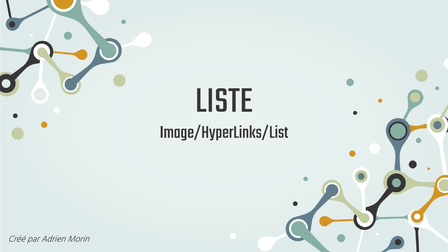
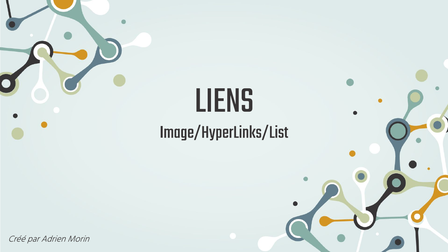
LISTE: LISTE -> LIENS
